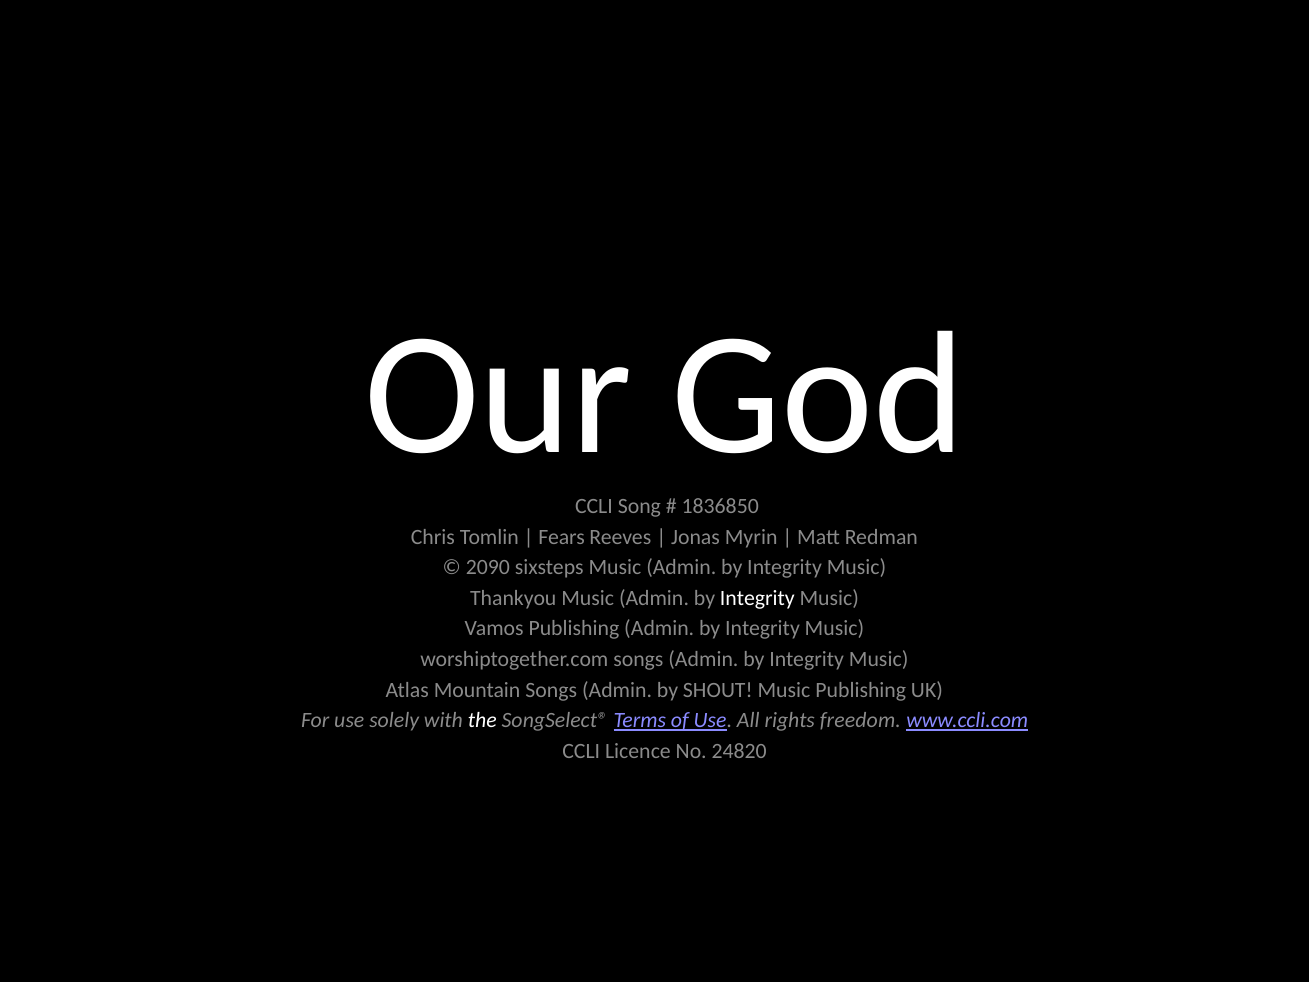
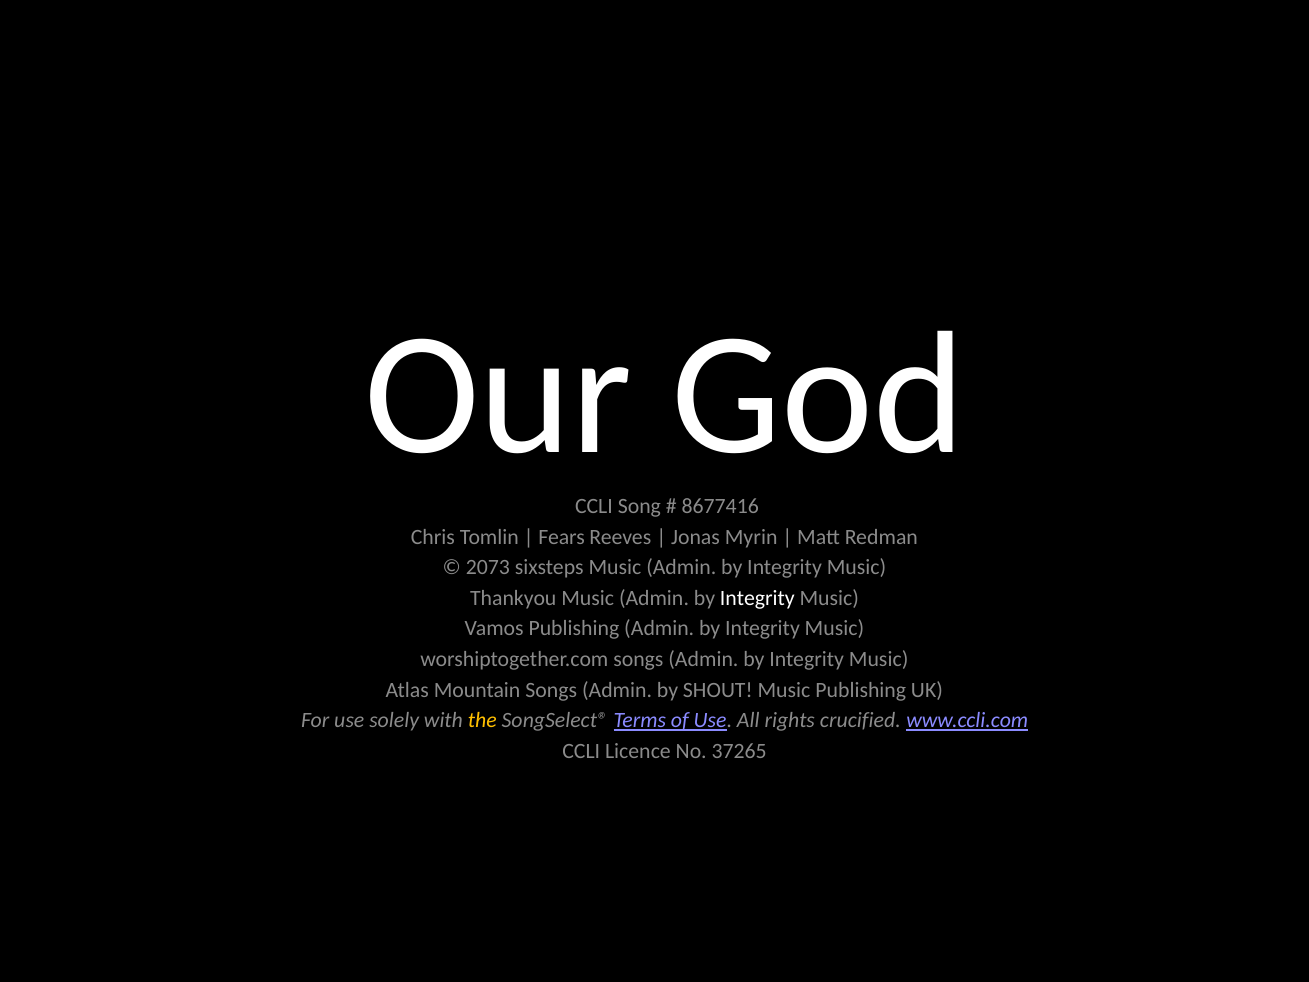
1836850: 1836850 -> 8677416
2090: 2090 -> 2073
the colour: white -> yellow
freedom: freedom -> crucified
24820: 24820 -> 37265
